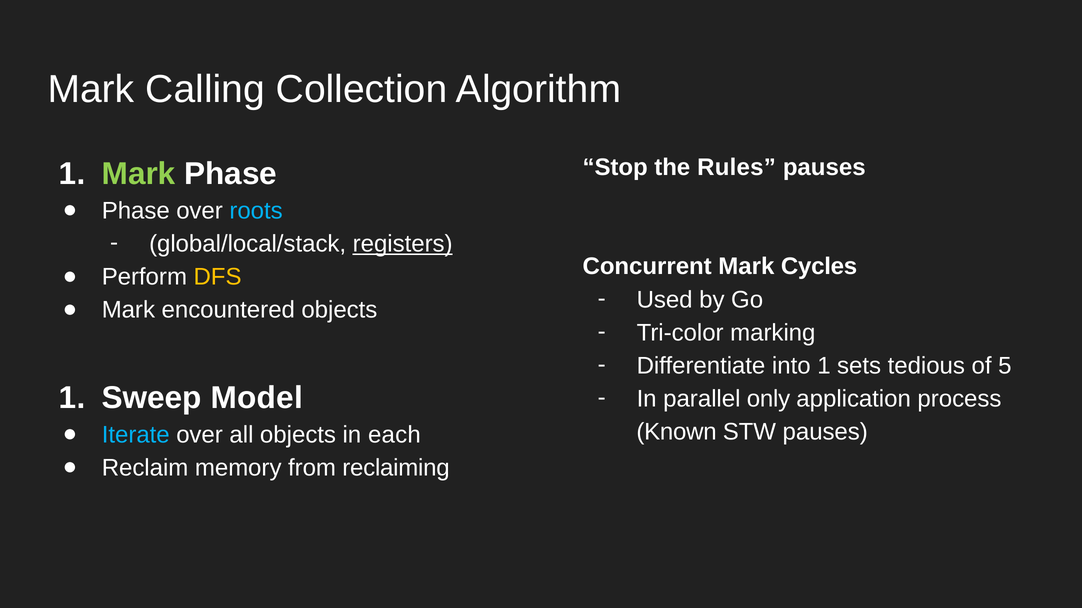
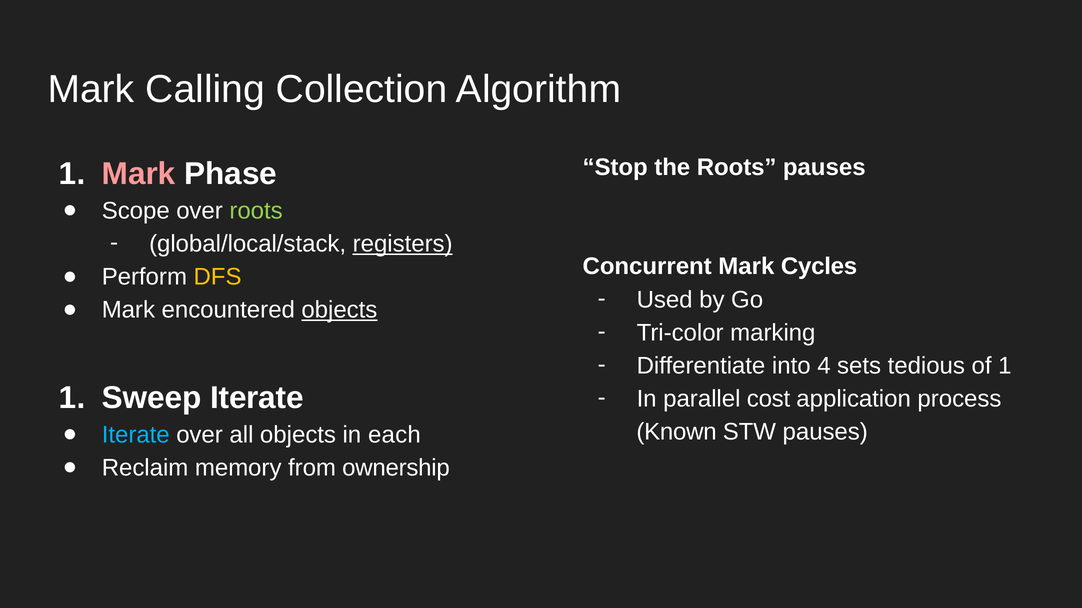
the Rules: Rules -> Roots
Mark at (139, 174) colour: light green -> pink
Phase at (136, 211): Phase -> Scope
roots at (256, 211) colour: light blue -> light green
objects at (339, 310) underline: none -> present
into 1: 1 -> 4
of 5: 5 -> 1
Sweep Model: Model -> Iterate
only: only -> cost
reclaiming: reclaiming -> ownership
